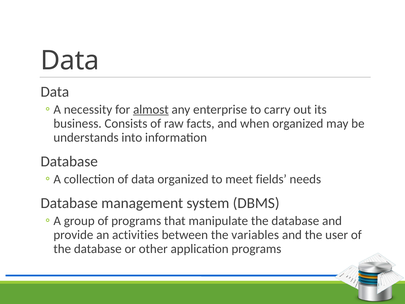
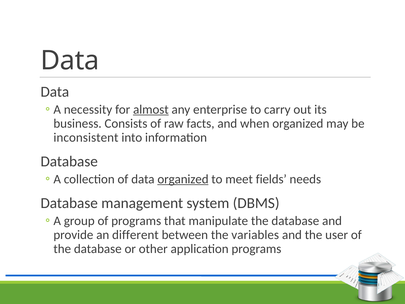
understands: understands -> inconsistent
organized at (183, 179) underline: none -> present
activities: activities -> different
